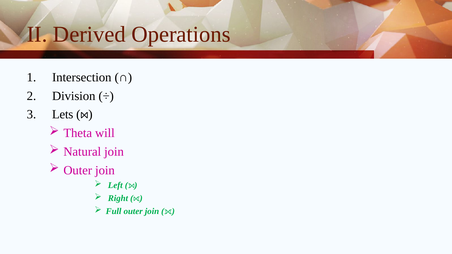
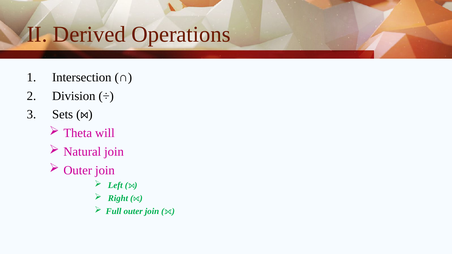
Lets: Lets -> Sets
